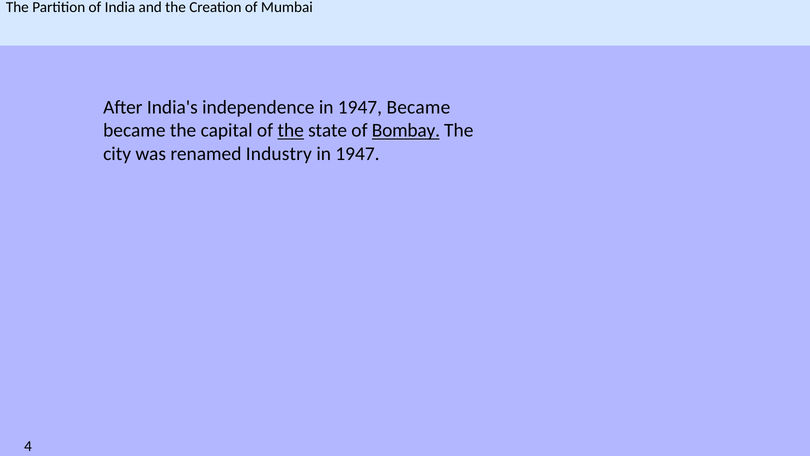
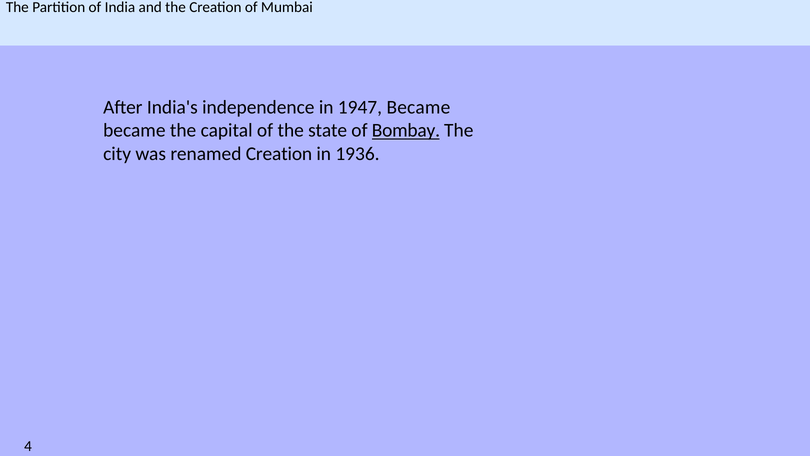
the at (291, 130) underline: present -> none
renamed Industry: Industry -> Creation
1947 at (357, 154): 1947 -> 1936
